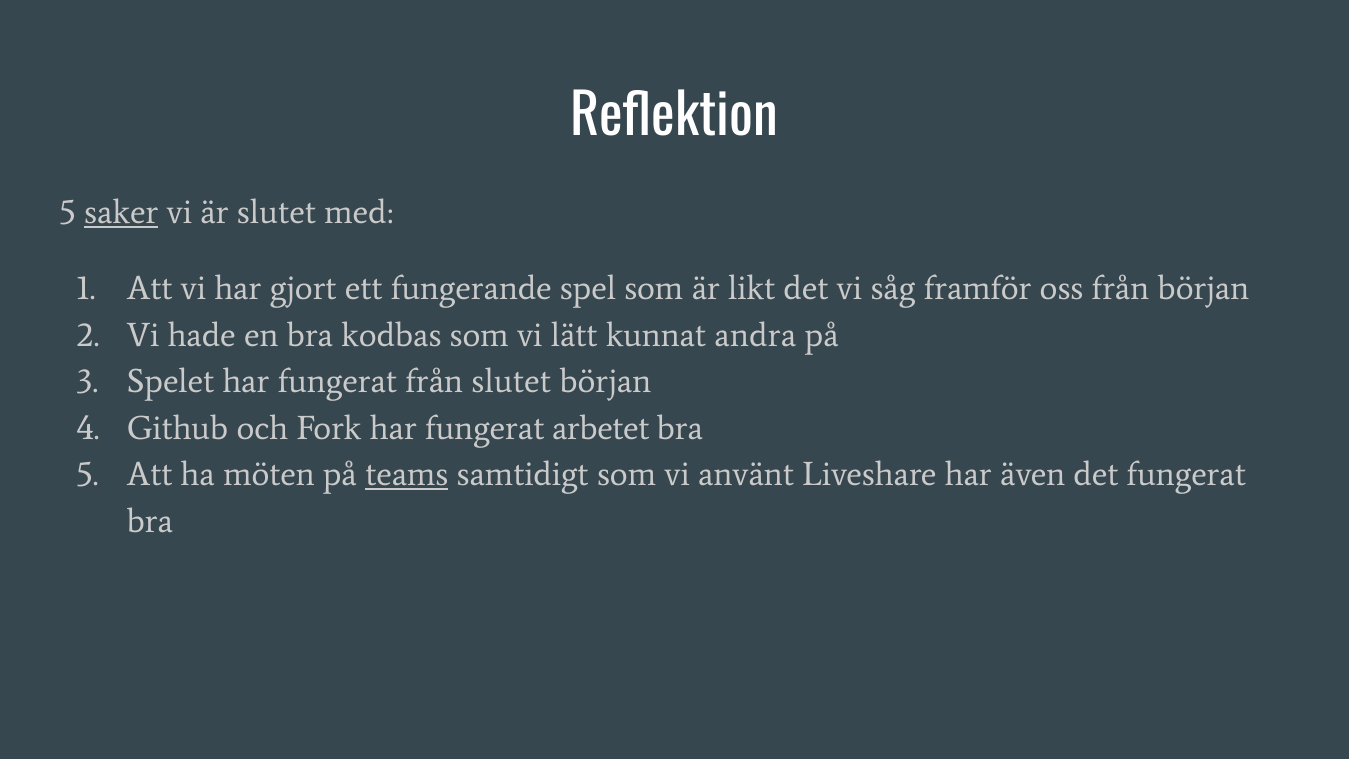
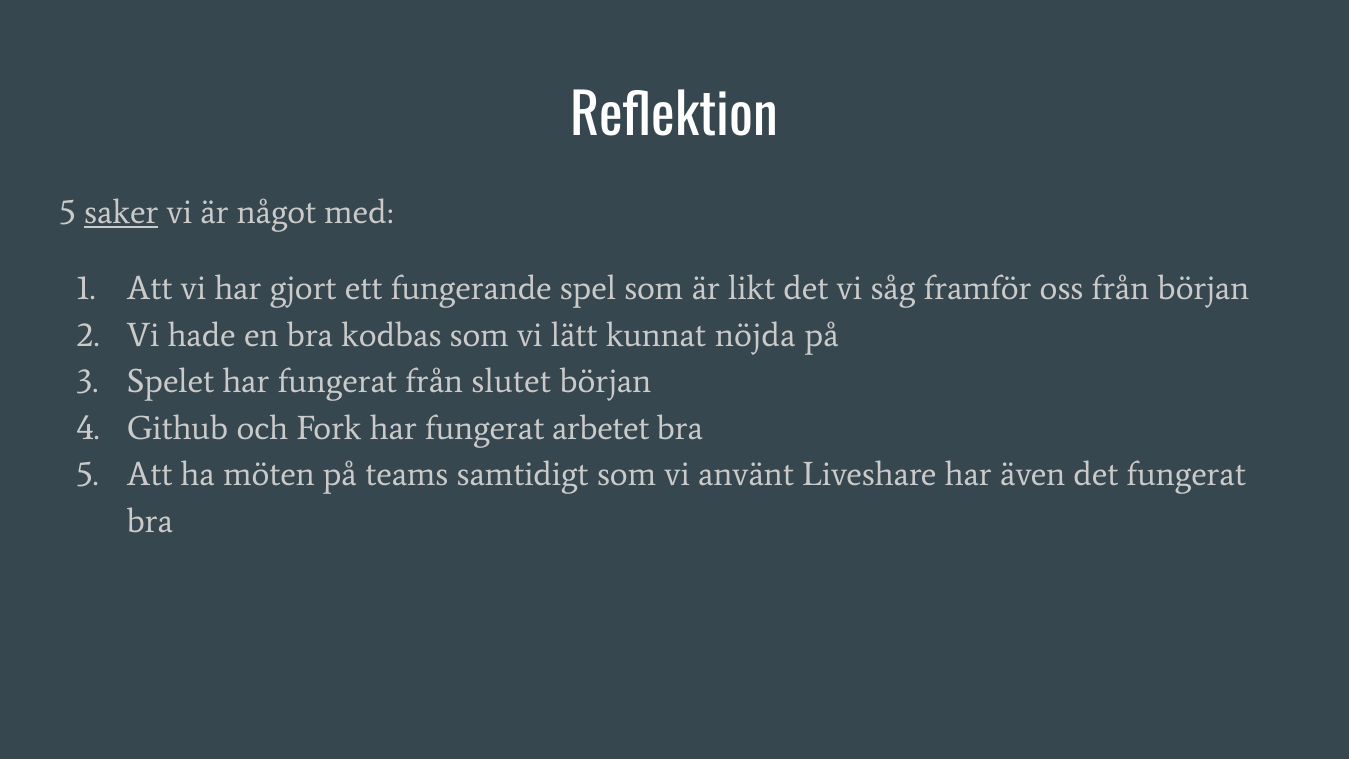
är slutet: slutet -> något
andra: andra -> nöjda
teams underline: present -> none
